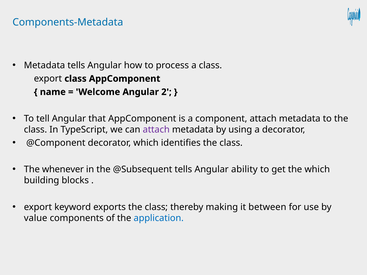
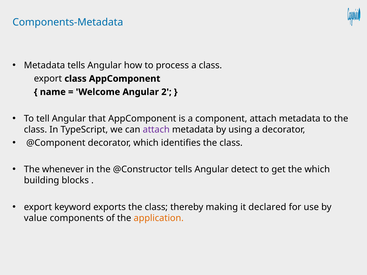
@Subsequent: @Subsequent -> @Constructor
ability: ability -> detect
between: between -> declared
application colour: blue -> orange
